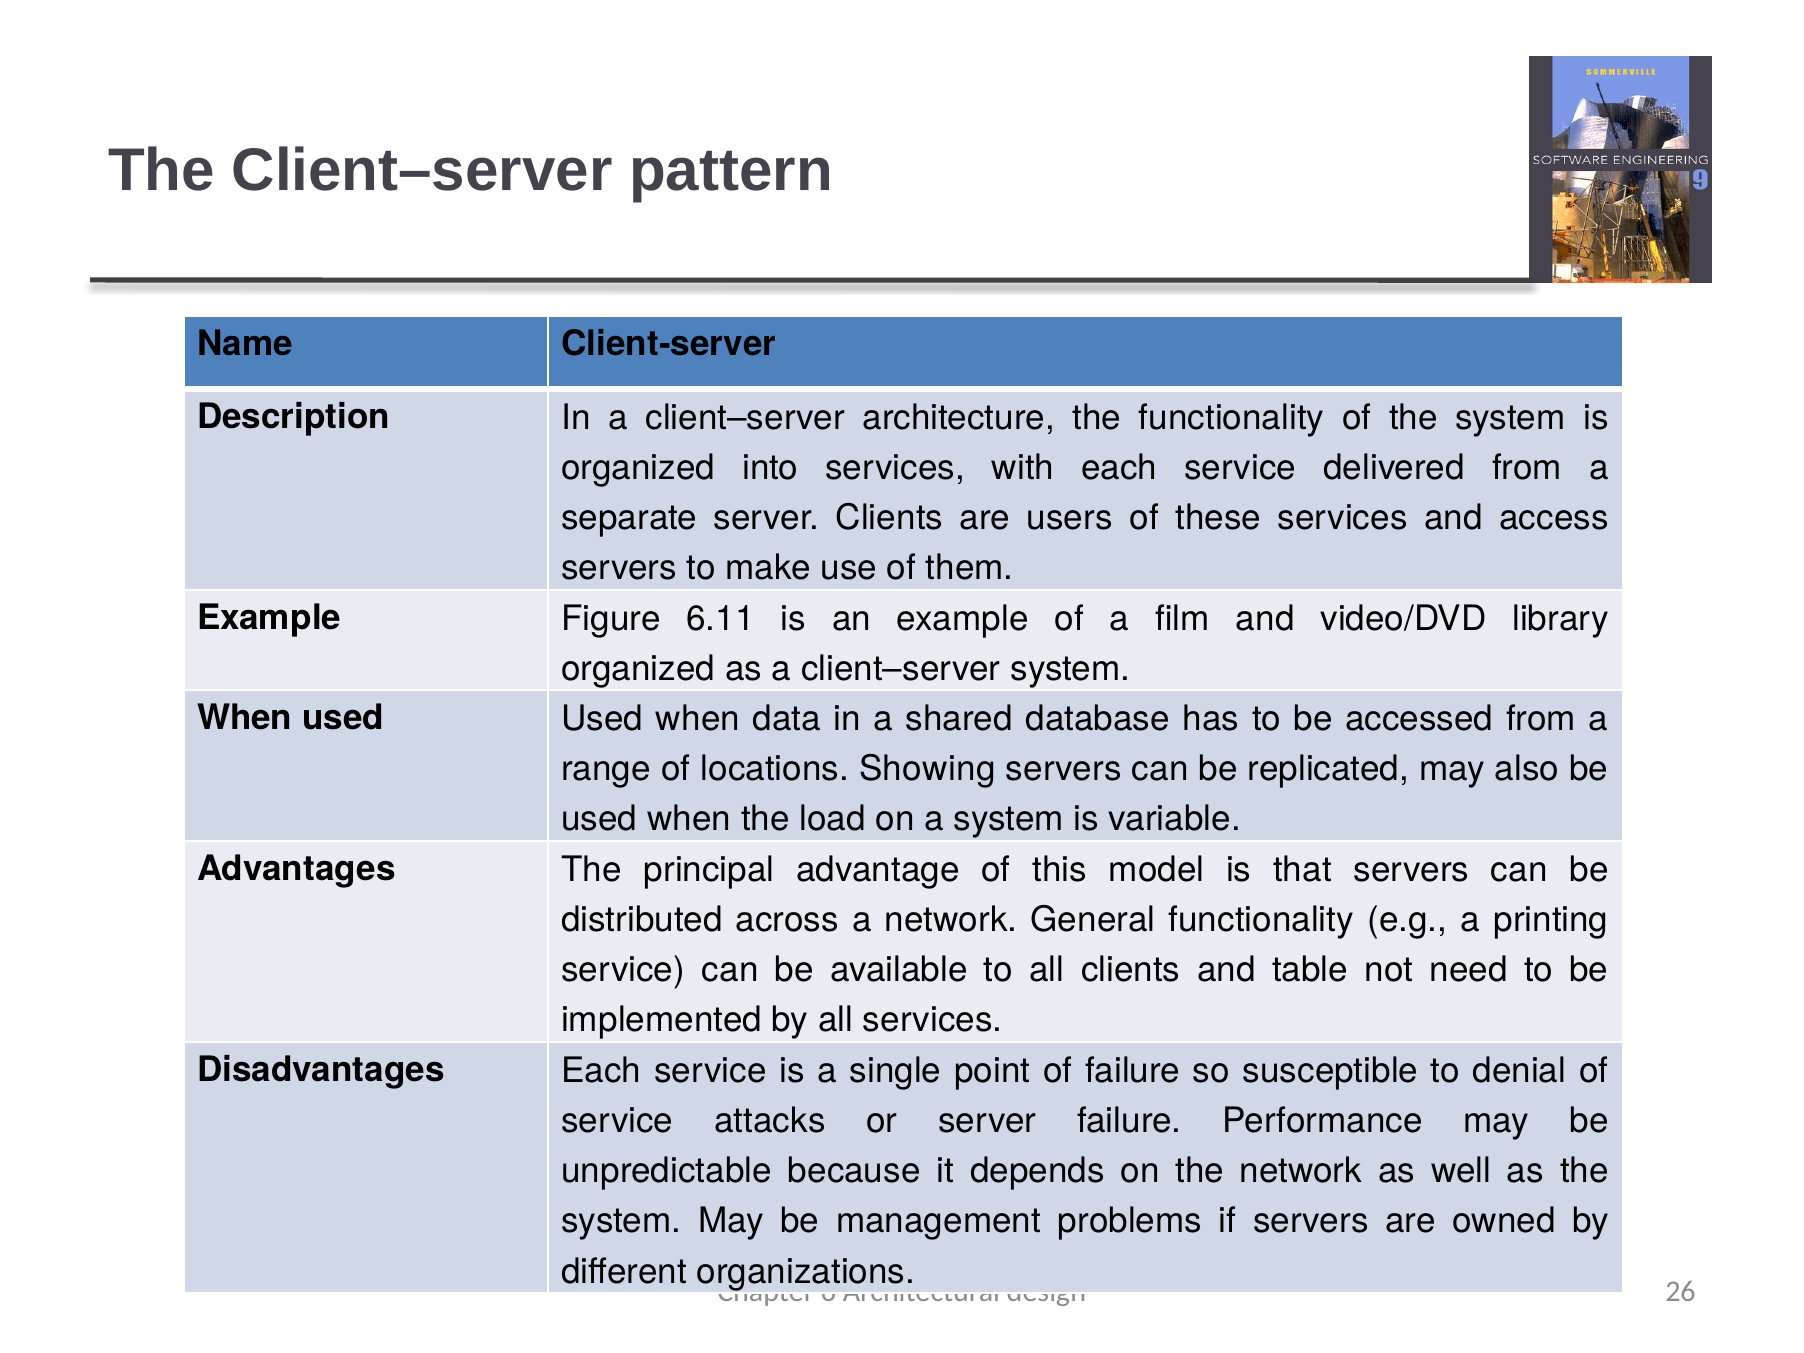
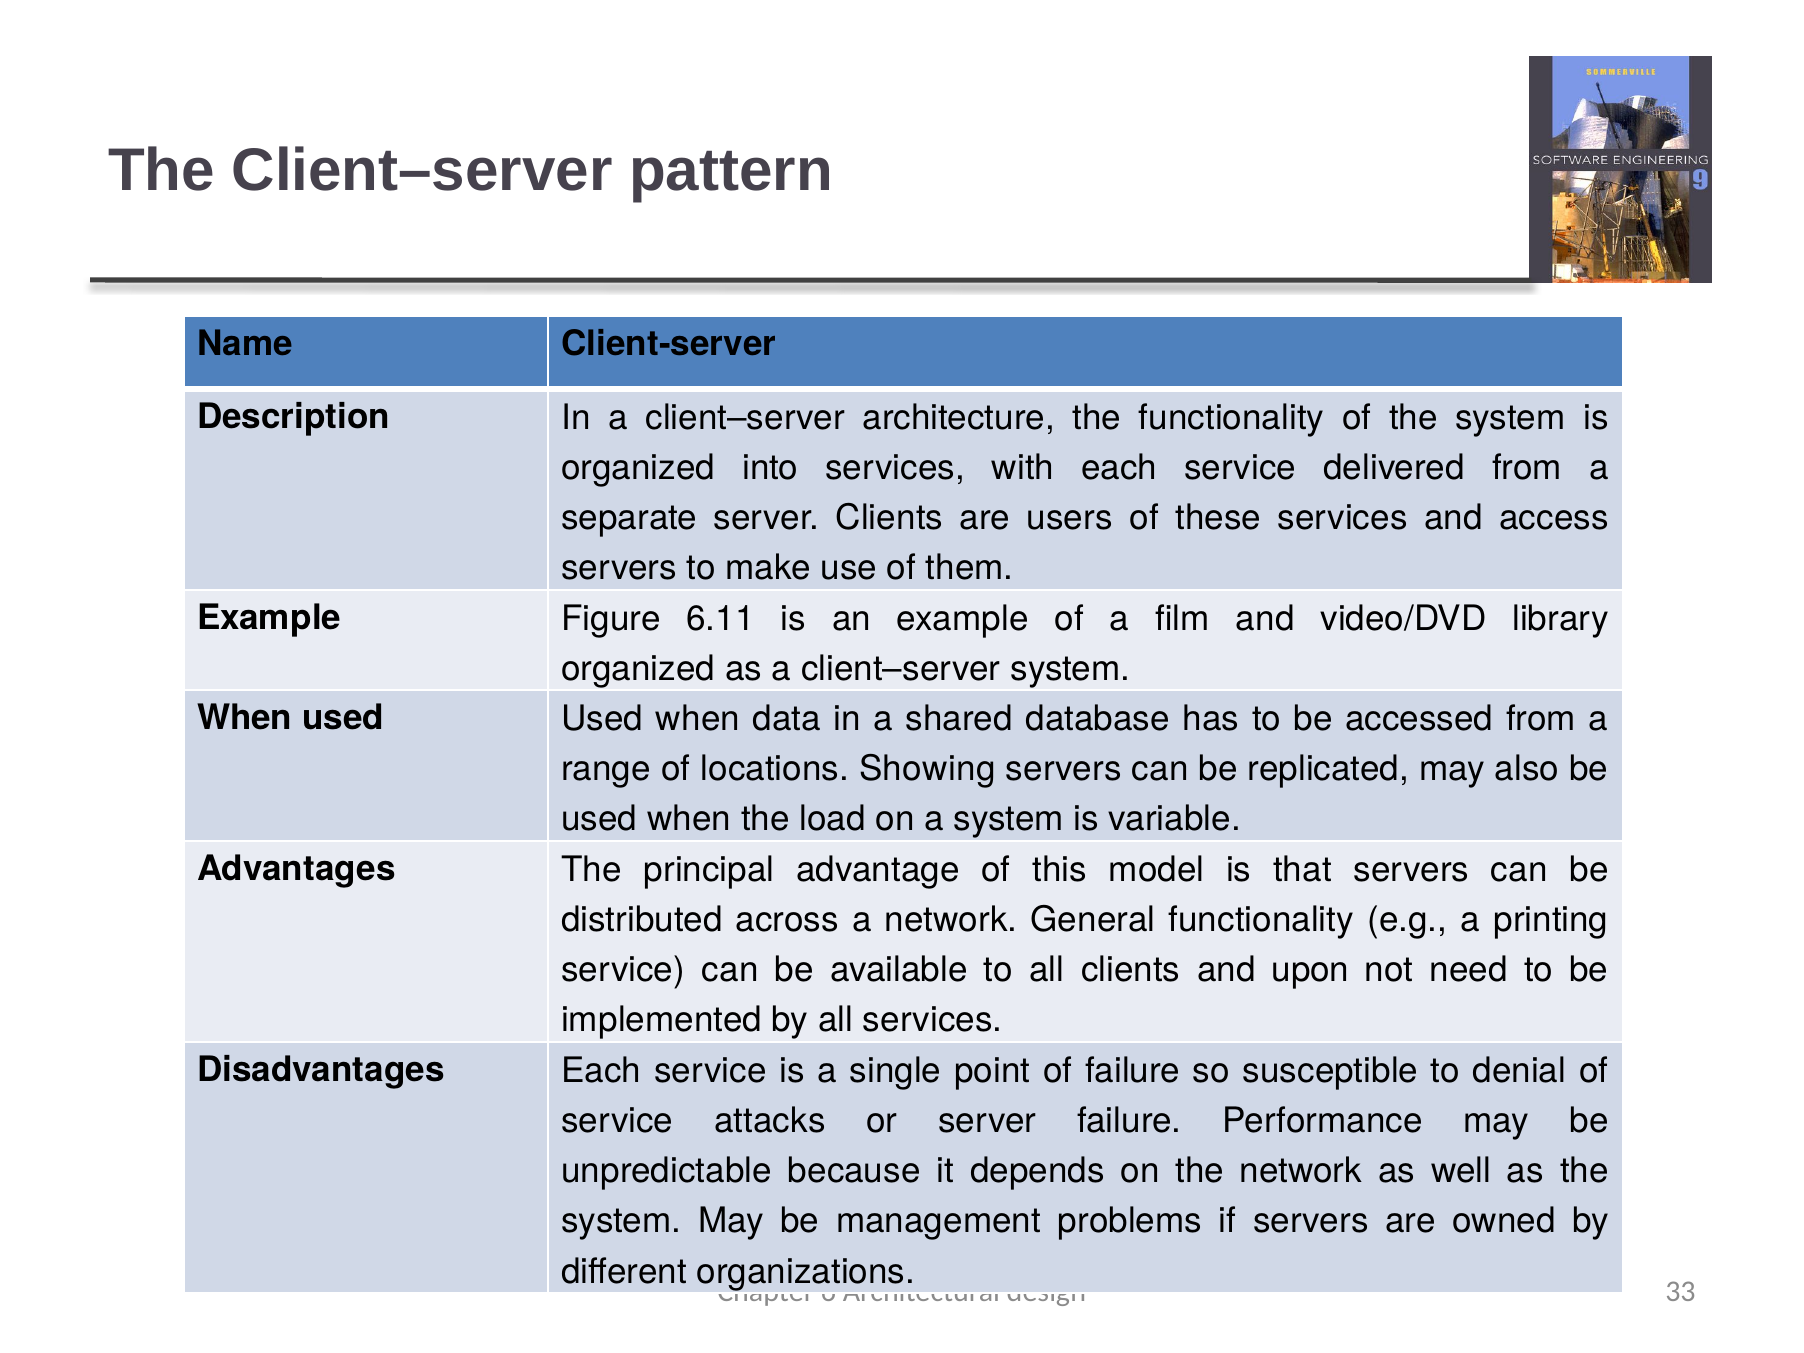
table: table -> upon
26: 26 -> 33
